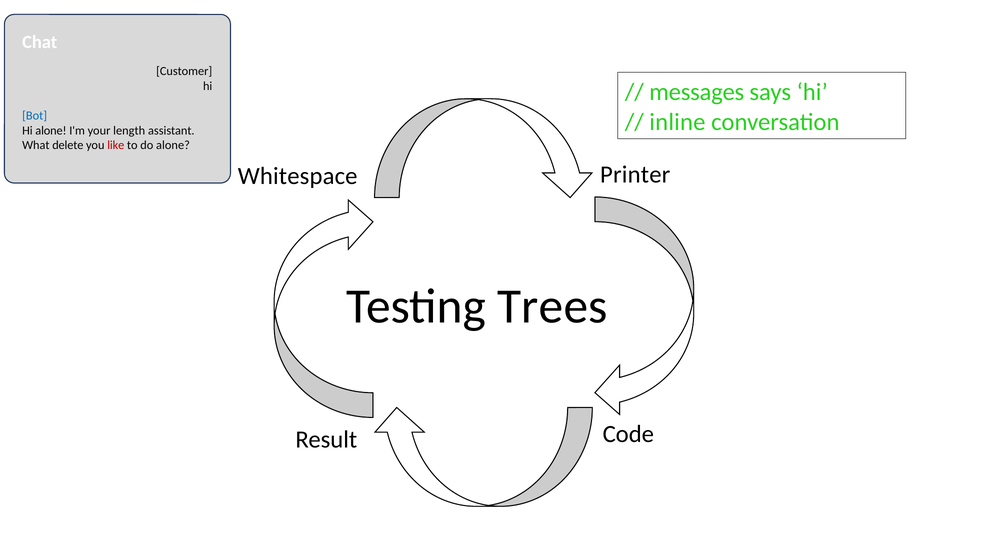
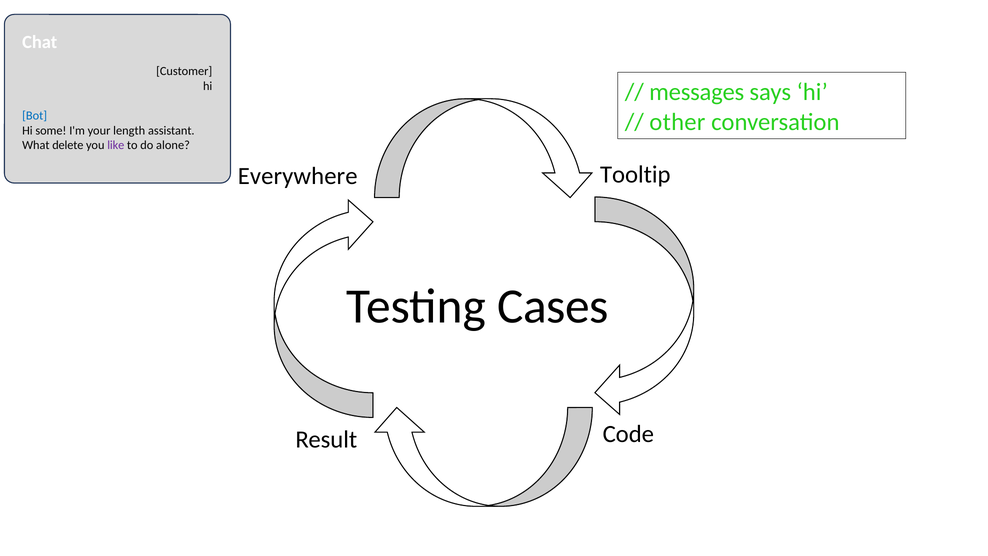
inline: inline -> other
Hi alone: alone -> some
like colour: red -> purple
Printer: Printer -> Tooltip
Whitespace: Whitespace -> Everywhere
Trees: Trees -> Cases
